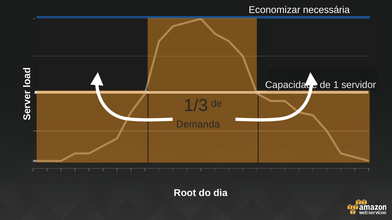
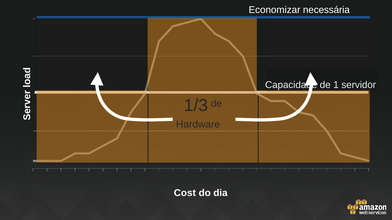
Demanda: Demanda -> Hardware
Root: Root -> Cost
